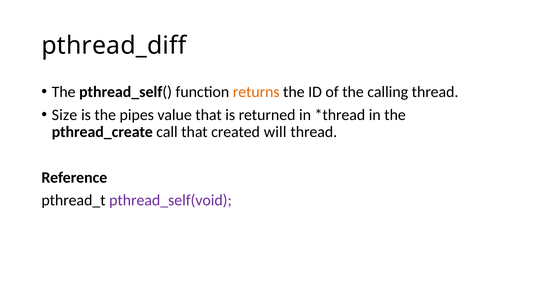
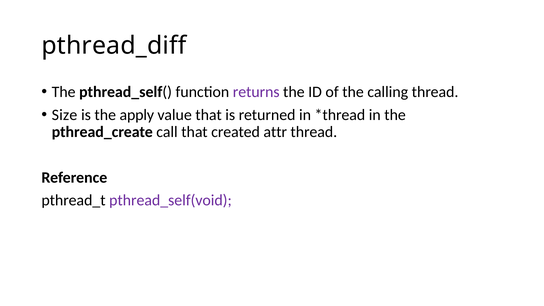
returns colour: orange -> purple
pipes: pipes -> apply
will: will -> attr
